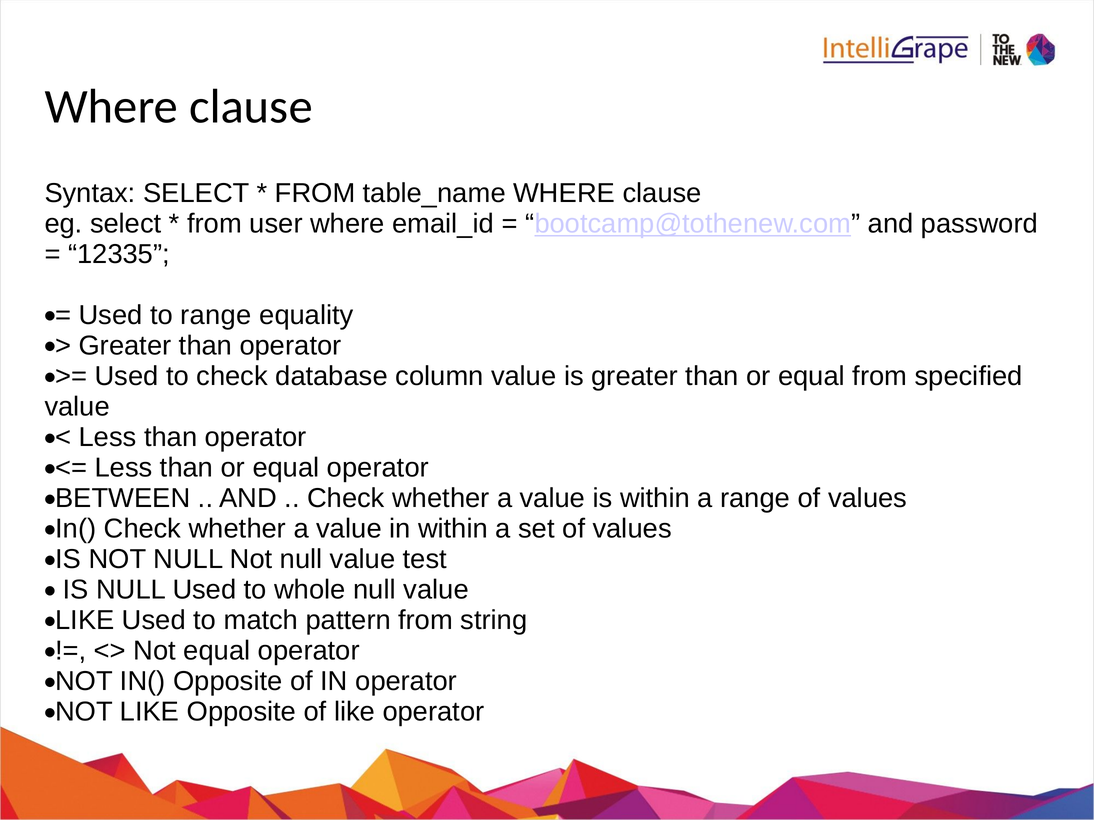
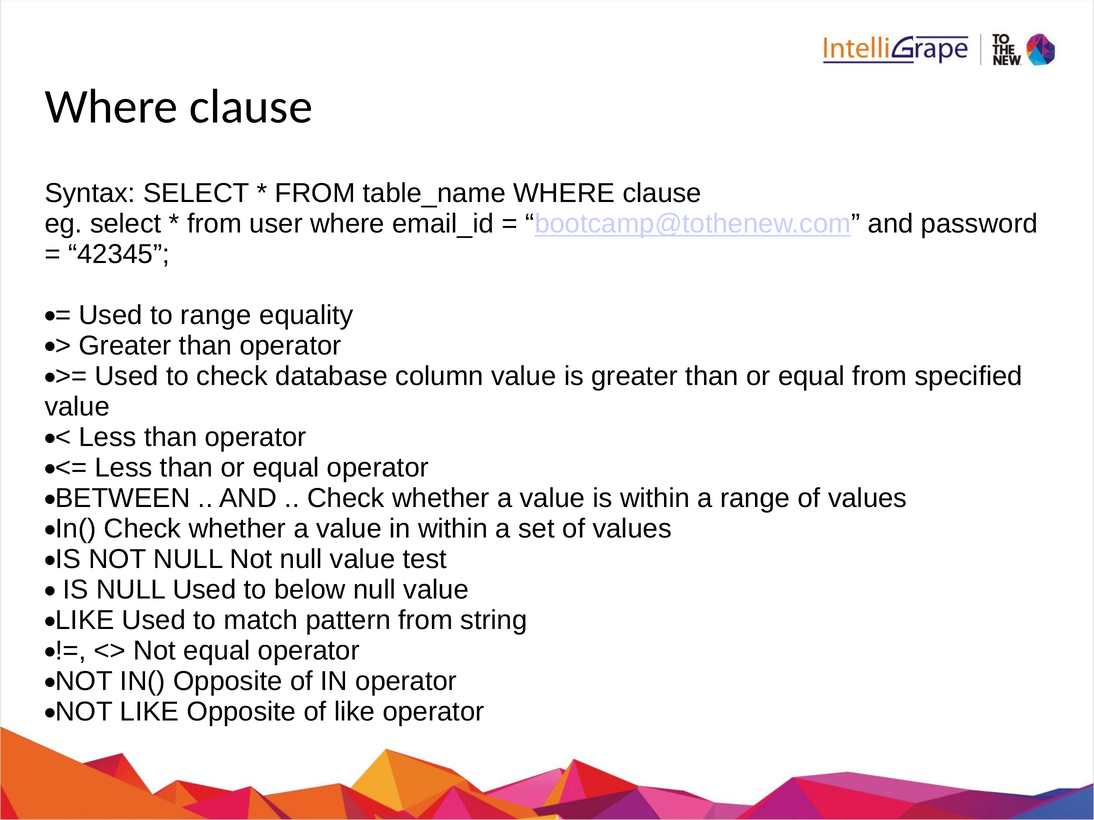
12335: 12335 -> 42345
whole: whole -> below
